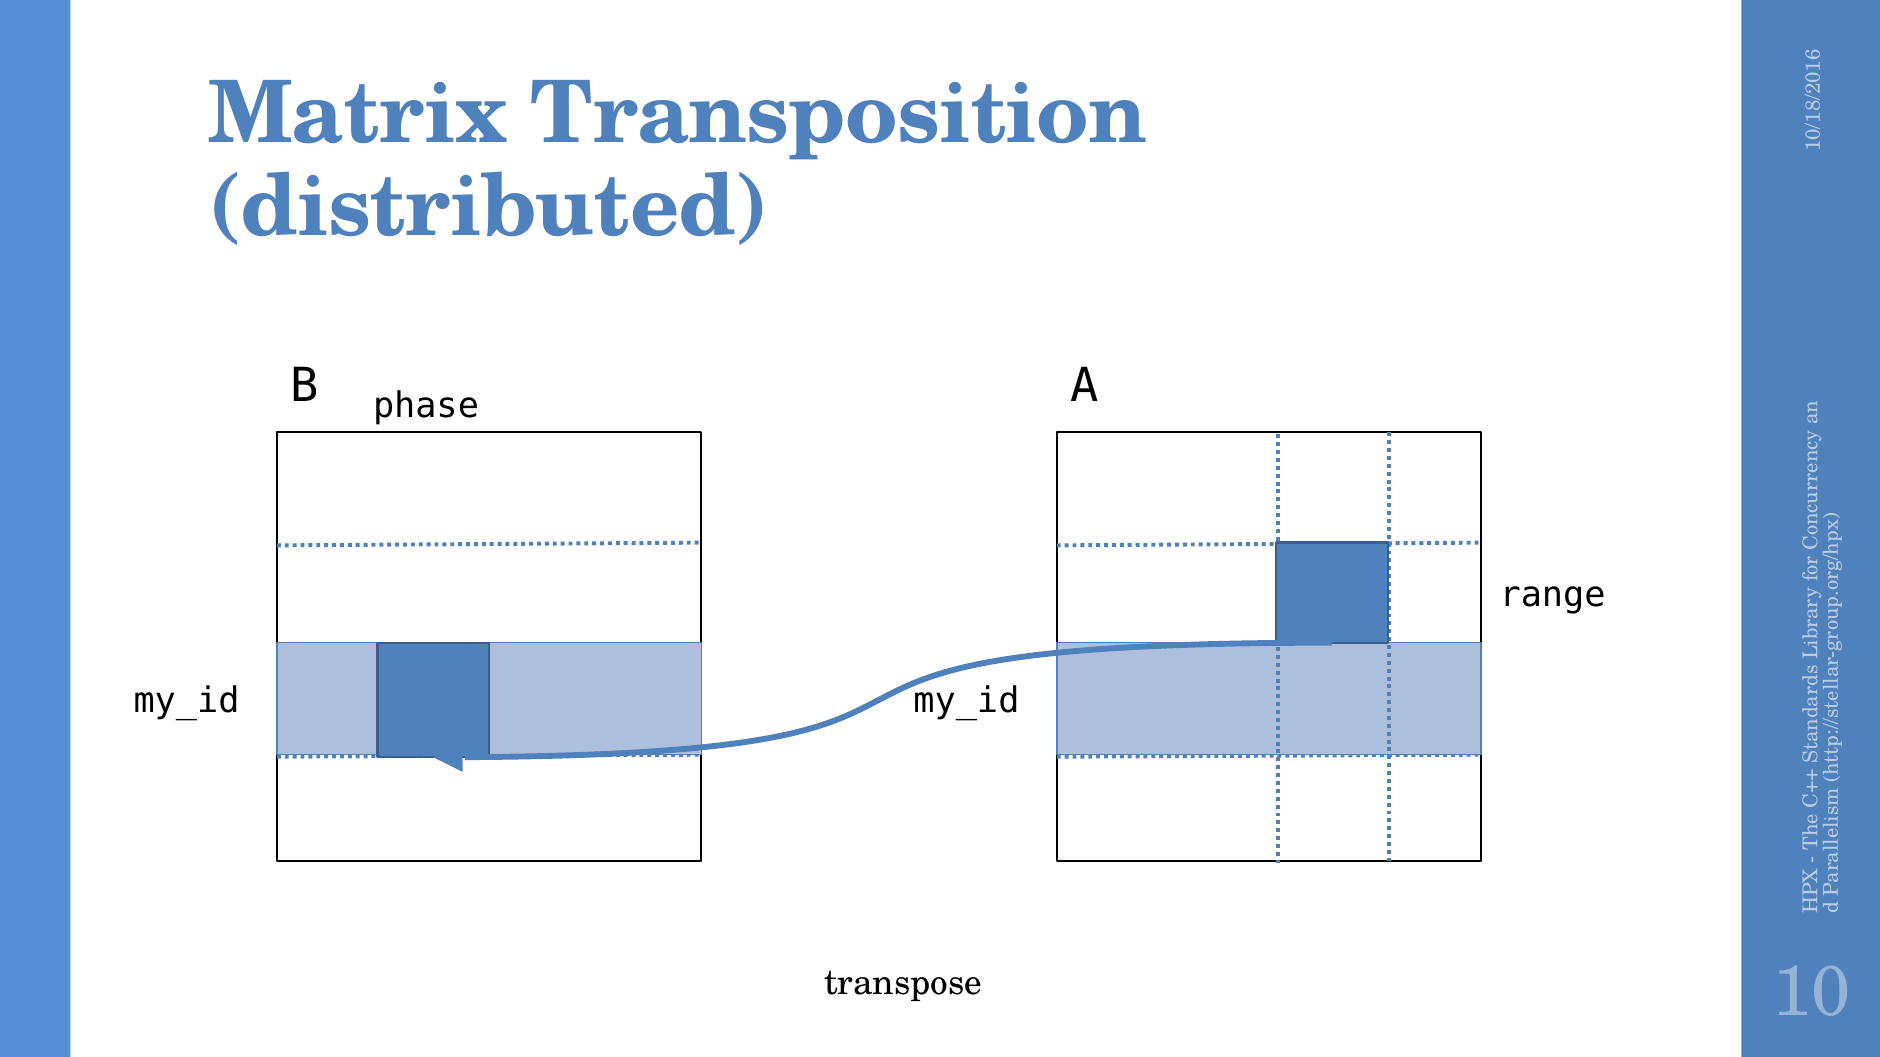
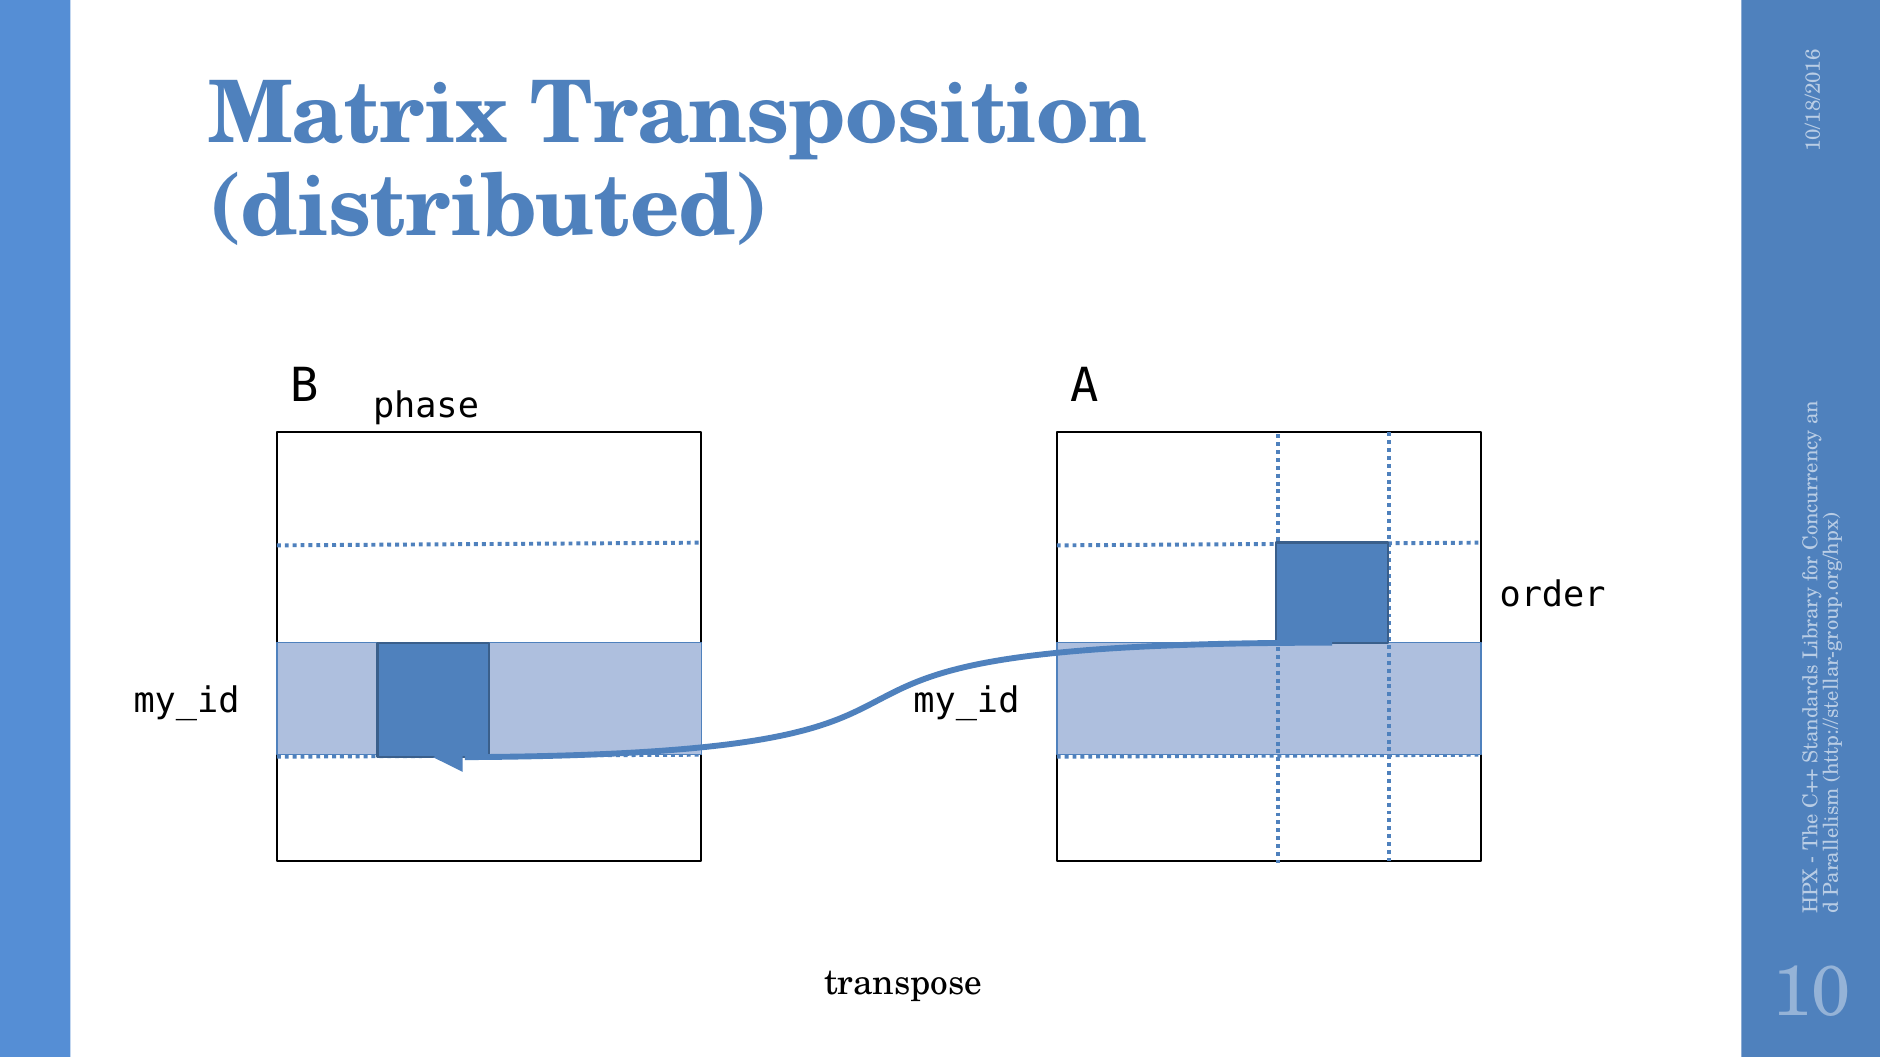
range: range -> order
